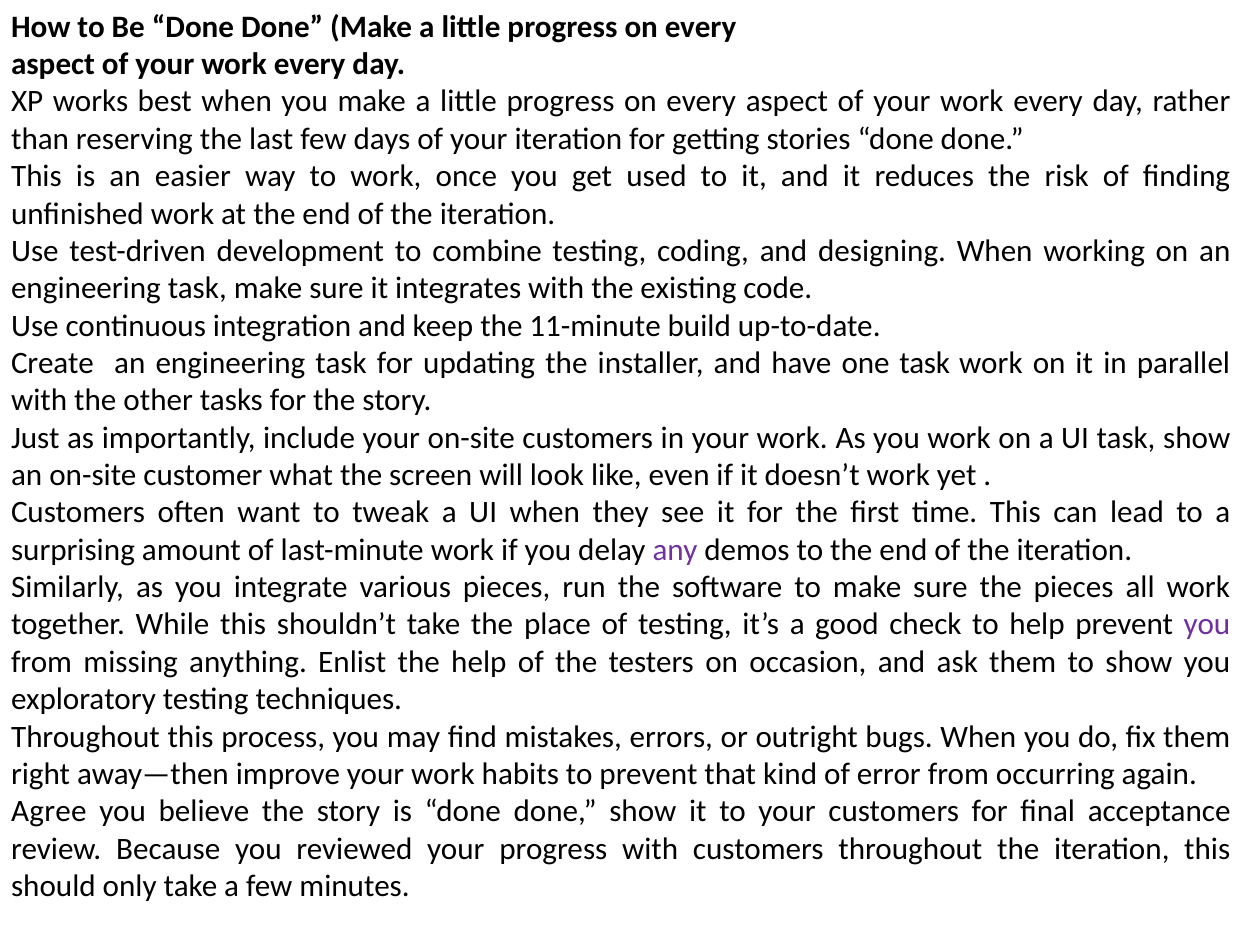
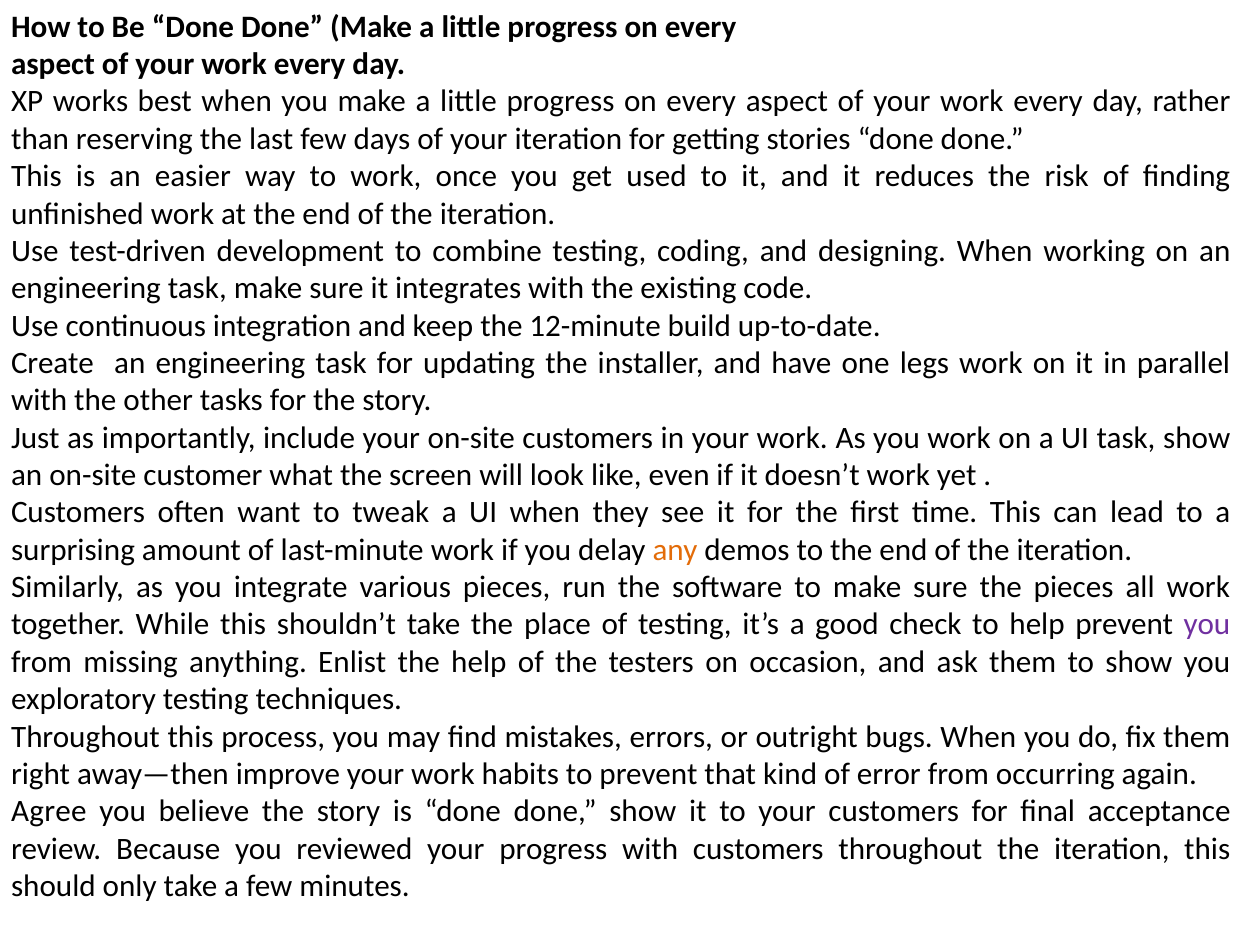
11-minute: 11-minute -> 12-minute
one task: task -> legs
any colour: purple -> orange
